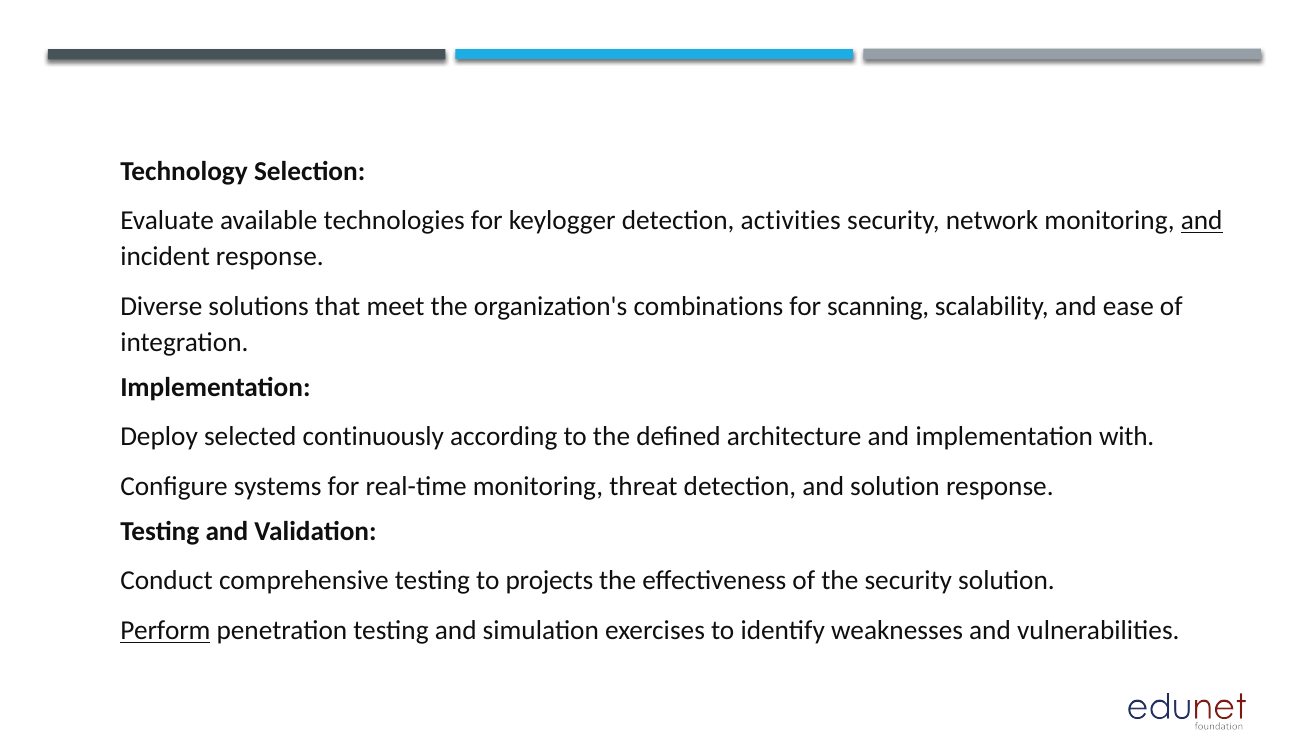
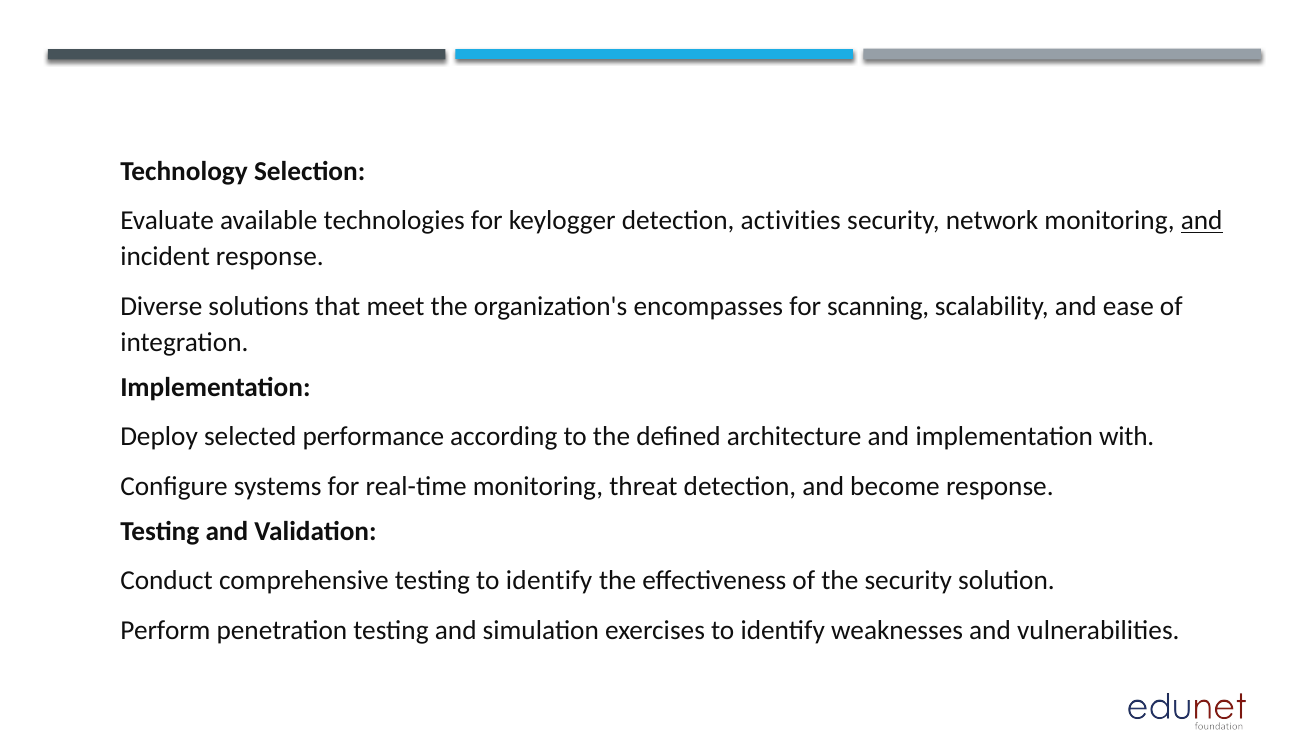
combinations: combinations -> encompasses
continuously: continuously -> performance
and solution: solution -> become
testing to projects: projects -> identify
Perform underline: present -> none
